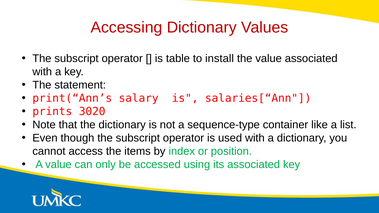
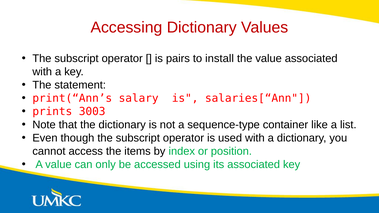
table: table -> pairs
3020: 3020 -> 3003
